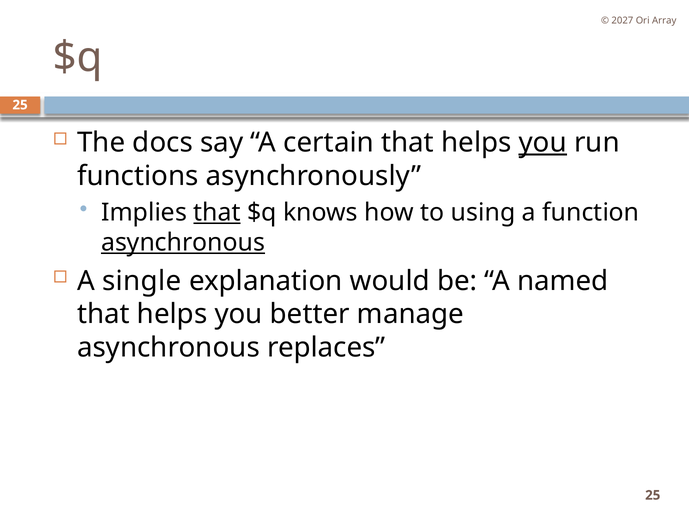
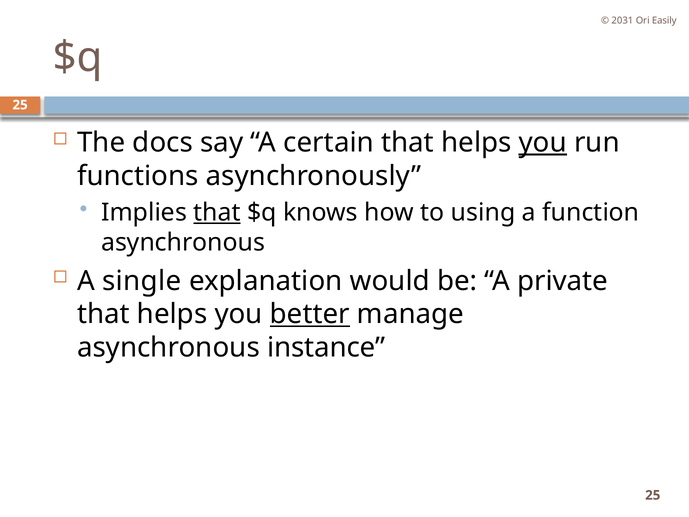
2027: 2027 -> 2031
Array: Array -> Easily
asynchronous at (183, 242) underline: present -> none
named: named -> private
better underline: none -> present
replaces: replaces -> instance
